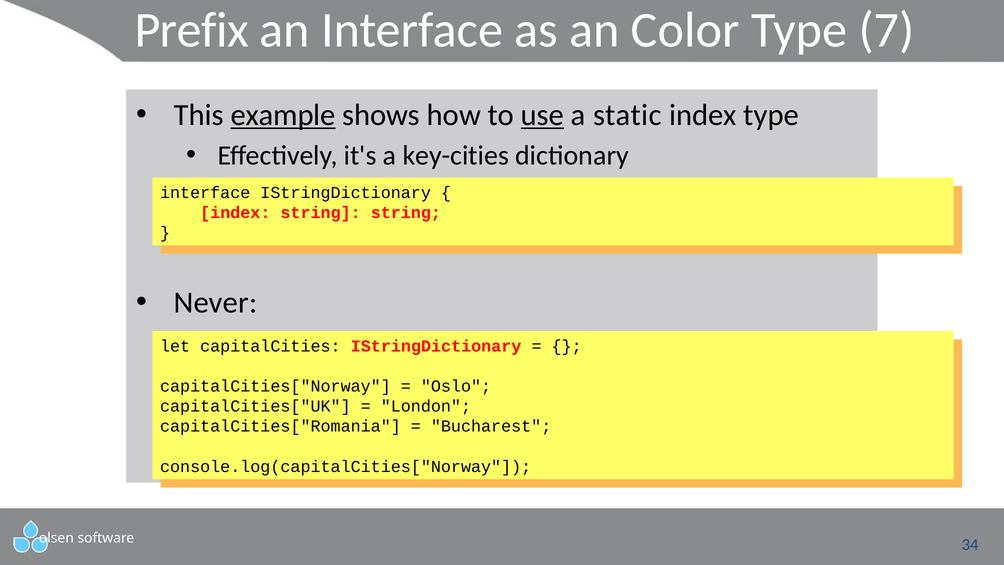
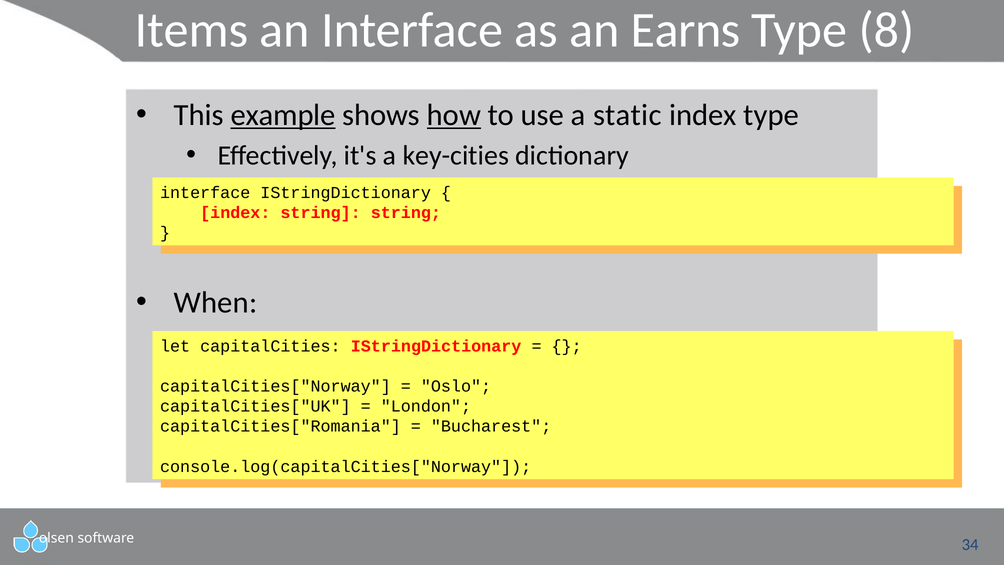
Prefix: Prefix -> Items
Color: Color -> Earns
7: 7 -> 8
how underline: none -> present
use underline: present -> none
Never: Never -> When
